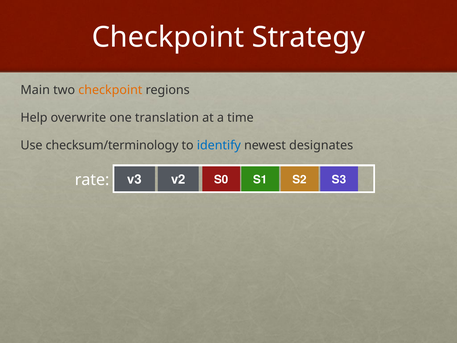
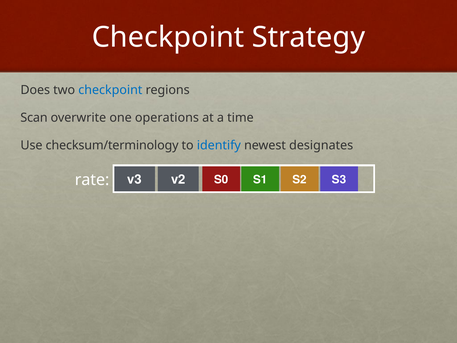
Main: Main -> Does
checkpoint at (110, 90) colour: orange -> blue
Help: Help -> Scan
translation: translation -> operations
